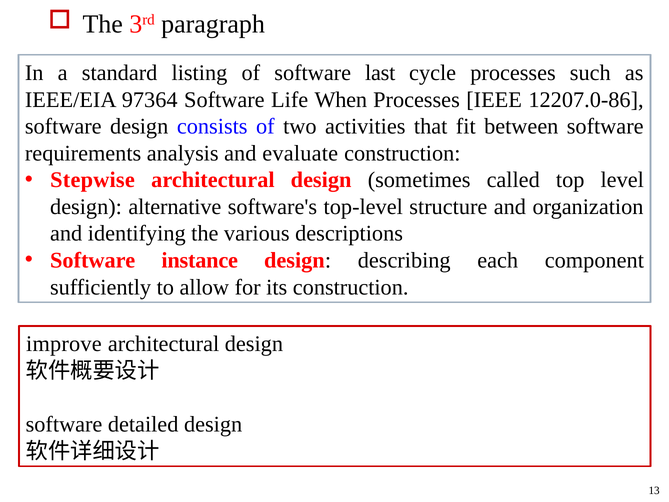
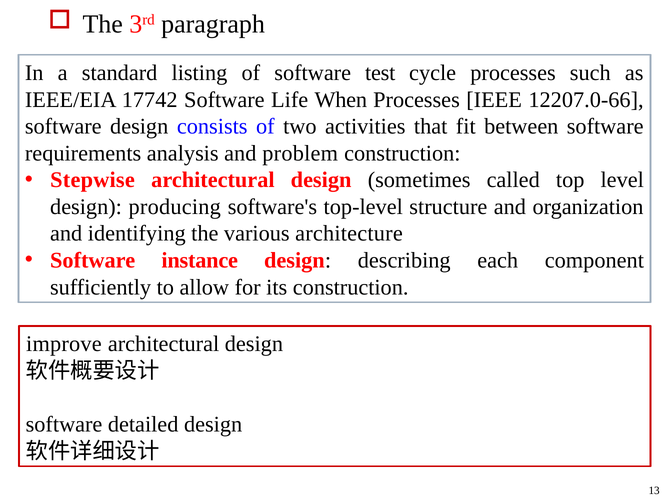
last: last -> test
97364: 97364 -> 17742
12207.0-86: 12207.0-86 -> 12207.0-66
evaluate: evaluate -> problem
alternative: alternative -> producing
descriptions: descriptions -> architecture
